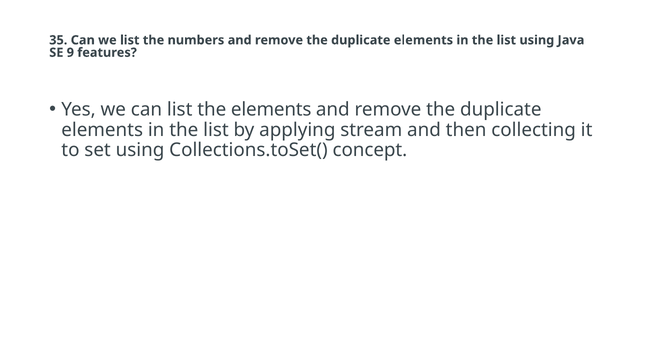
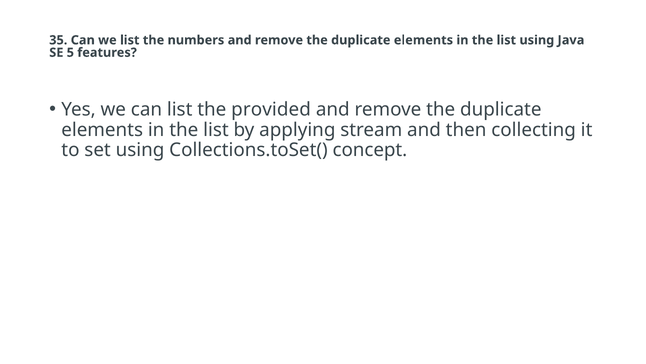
9: 9 -> 5
the elements: elements -> provided
